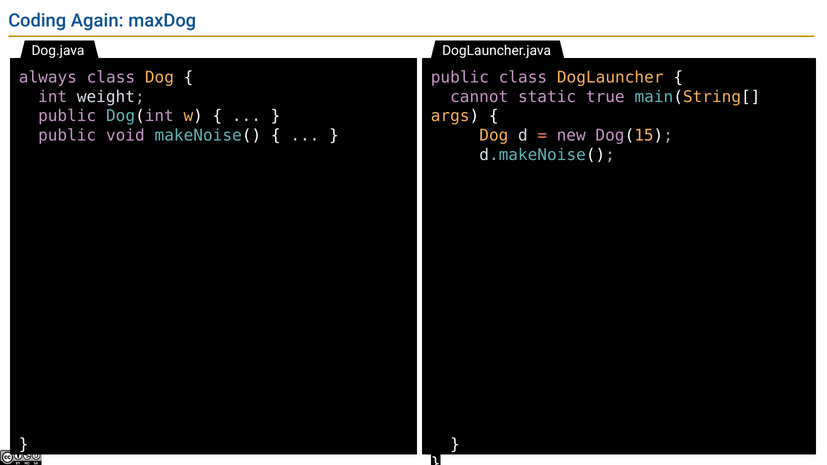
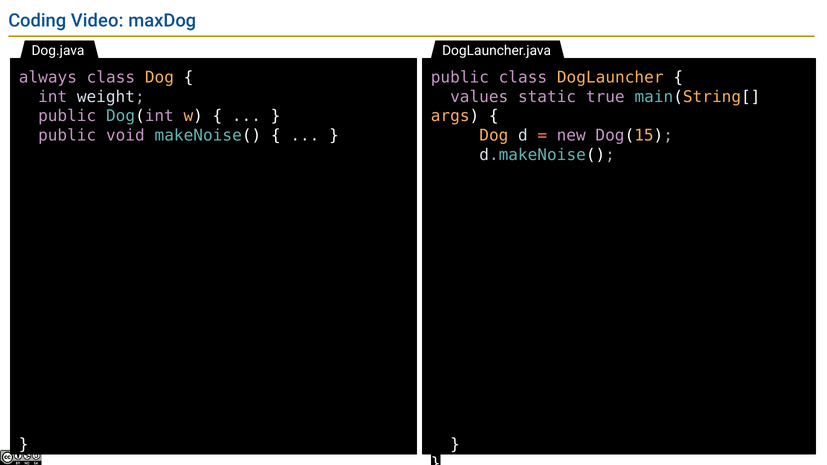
Again: Again -> Video
cannot: cannot -> values
